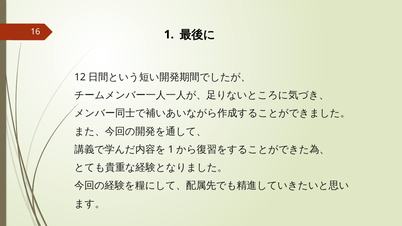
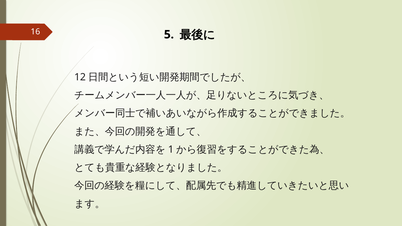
16 1: 1 -> 5
